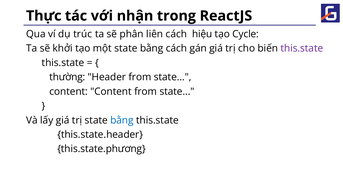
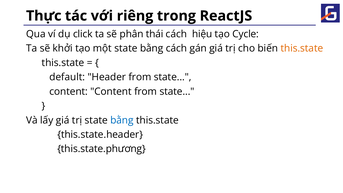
nhận: nhận -> riêng
trúc: trúc -> click
liên: liên -> thái
this.state at (302, 48) colour: purple -> orange
thường: thường -> default
